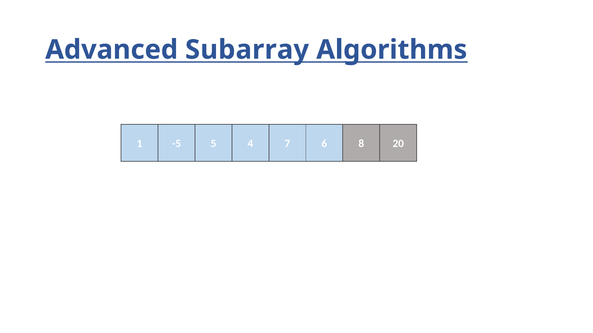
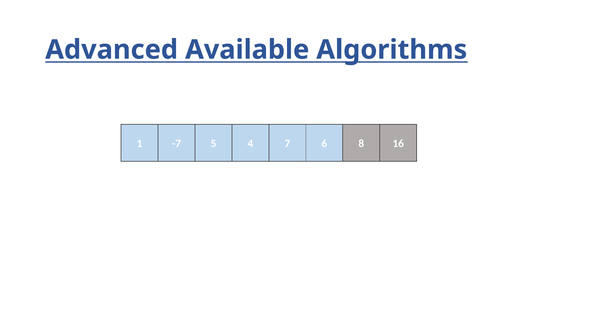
Subarray: Subarray -> Available
-5: -5 -> -7
20: 20 -> 16
